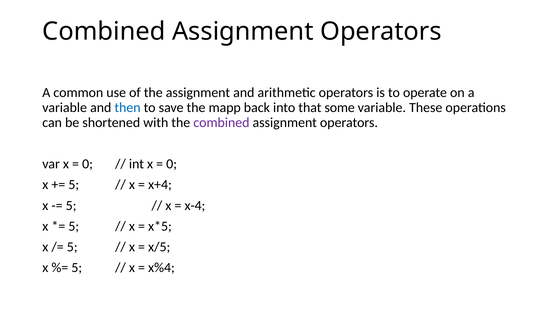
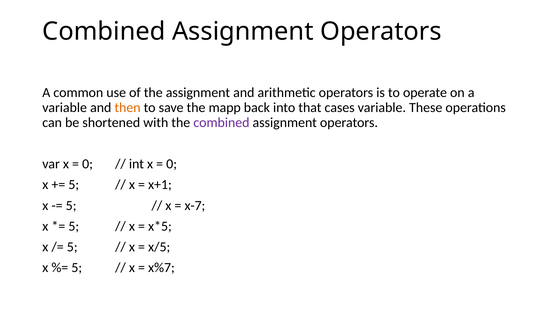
then colour: blue -> orange
some: some -> cases
x+4: x+4 -> x+1
x-4: x-4 -> x-7
x%4: x%4 -> x%7
